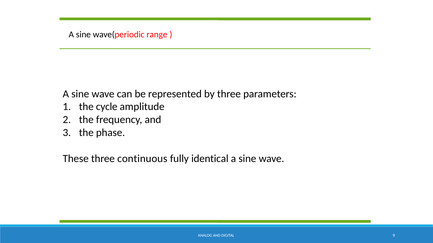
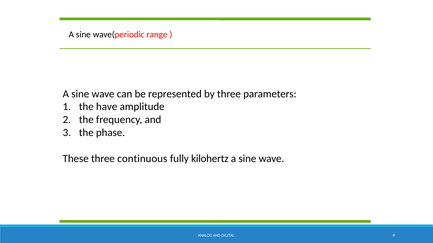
cycle: cycle -> have
identical: identical -> kilohertz
